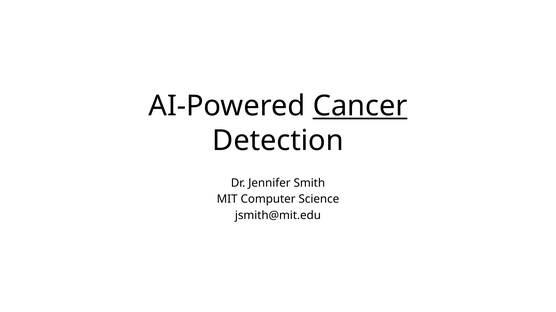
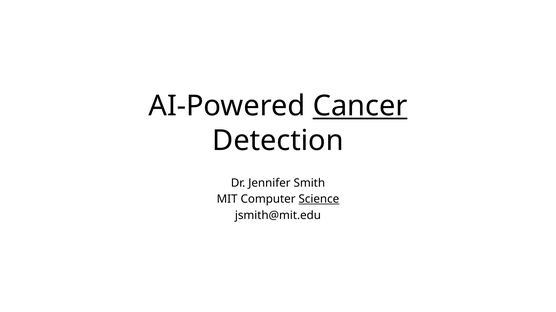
Science underline: none -> present
